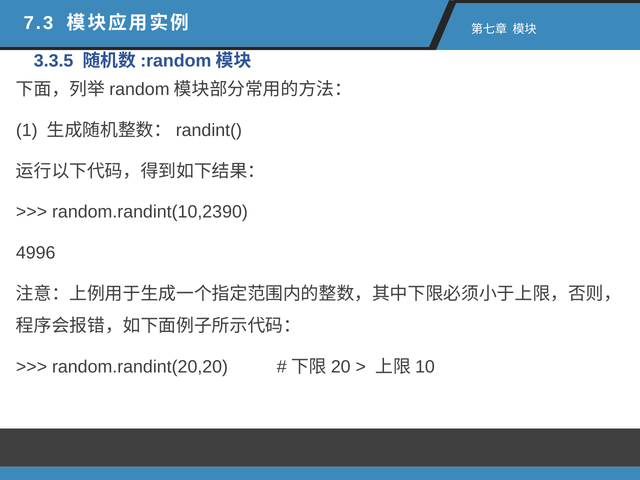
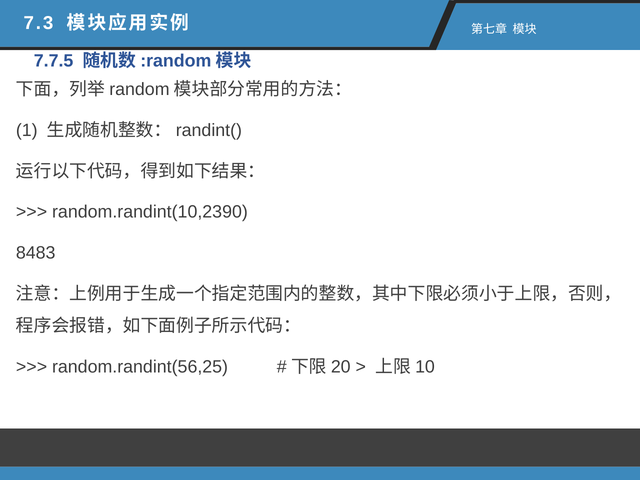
3.3.5: 3.3.5 -> 7.7.5
4996: 4996 -> 8483
random.randint(20,20: random.randint(20,20 -> random.randint(56,25
